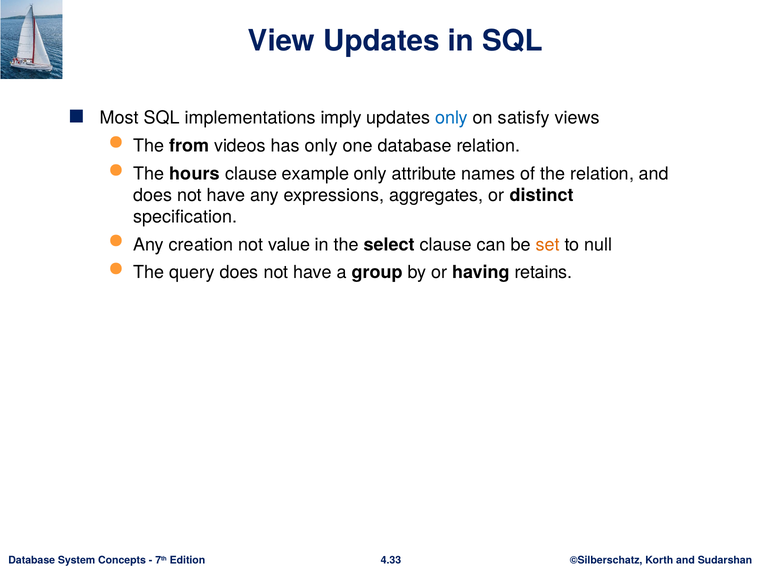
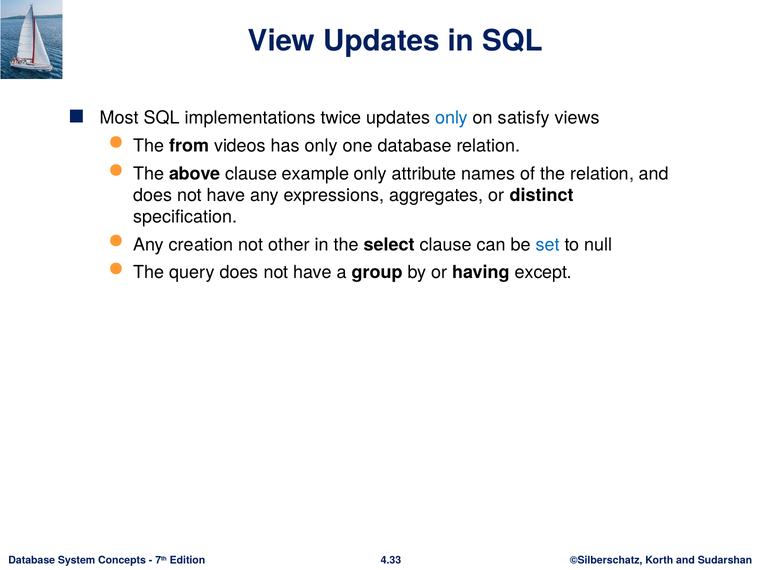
imply: imply -> twice
hours: hours -> above
value: value -> other
set colour: orange -> blue
retains: retains -> except
